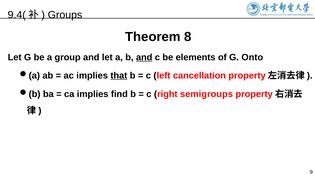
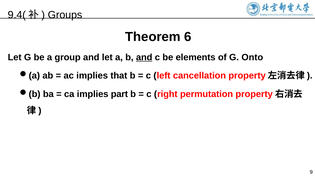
8: 8 -> 6
that underline: present -> none
find: find -> part
semigroups: semigroups -> permutation
